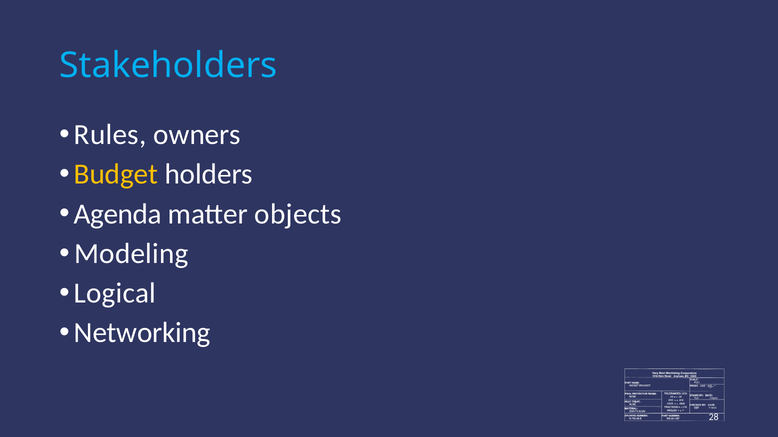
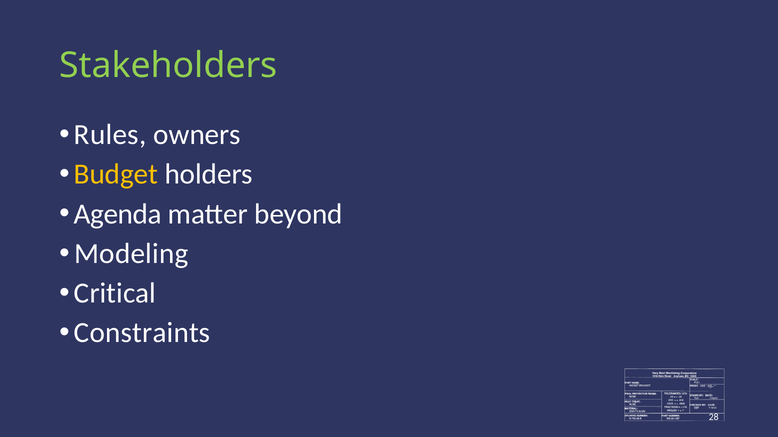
Stakeholders colour: light blue -> light green
objects: objects -> beyond
Logical: Logical -> Critical
Networking: Networking -> Constraints
